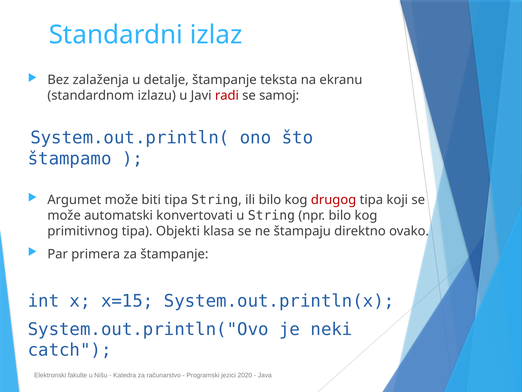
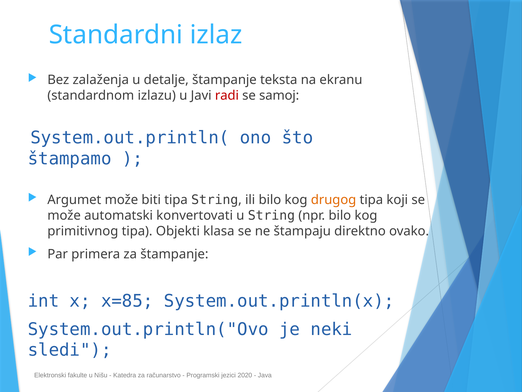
drugog colour: red -> orange
x=15: x=15 -> x=85
catch: catch -> sledi
